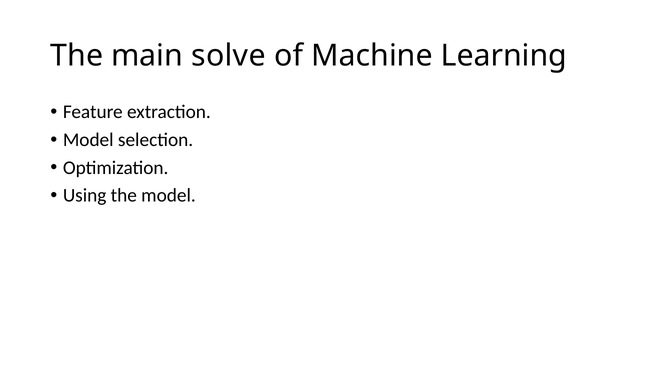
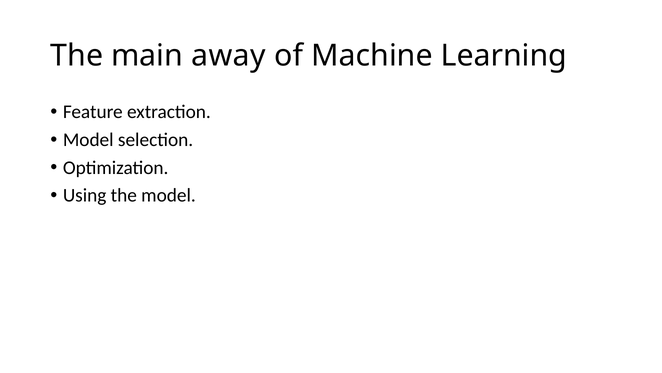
solve: solve -> away
